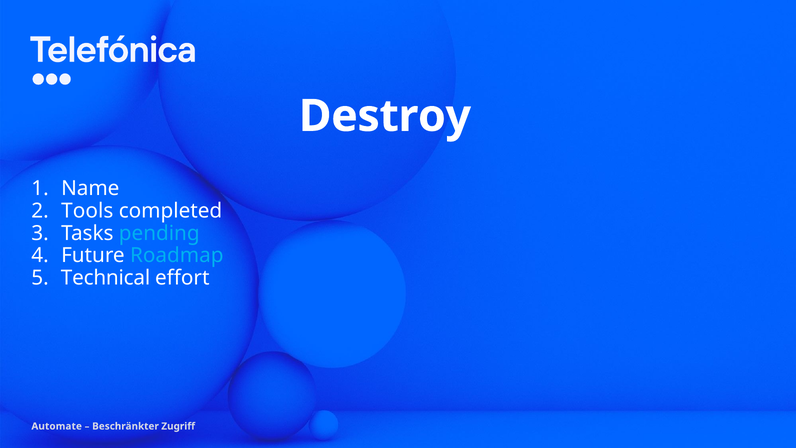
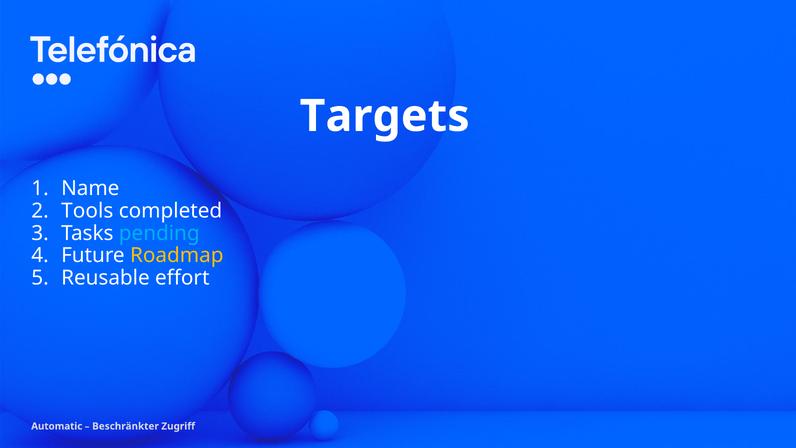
Destroy: Destroy -> Targets
Roadmap colour: light blue -> yellow
Technical: Technical -> Reusable
Automate: Automate -> Automatic
